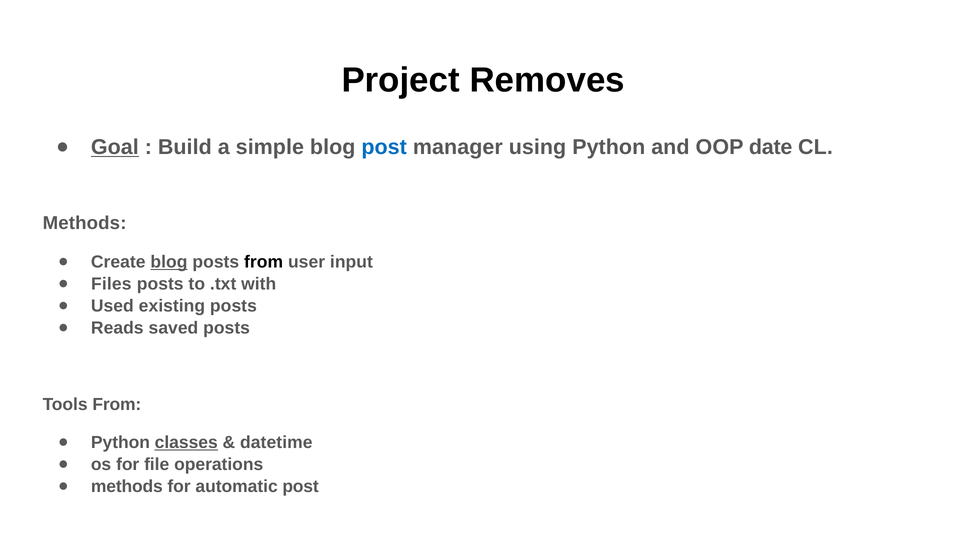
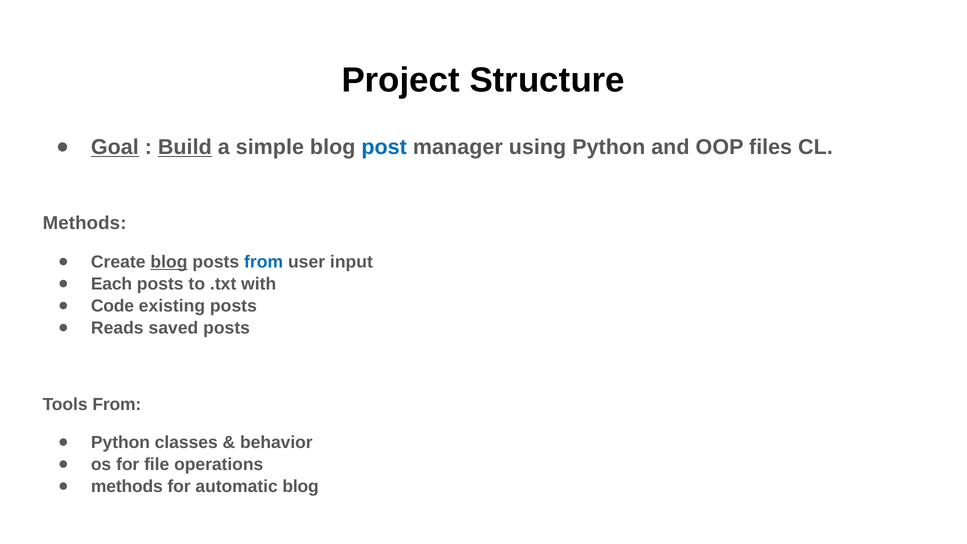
Removes: Removes -> Structure
Build underline: none -> present
date: date -> files
from at (264, 262) colour: black -> blue
Files: Files -> Each
Used: Used -> Code
classes underline: present -> none
datetime: datetime -> behavior
automatic post: post -> blog
